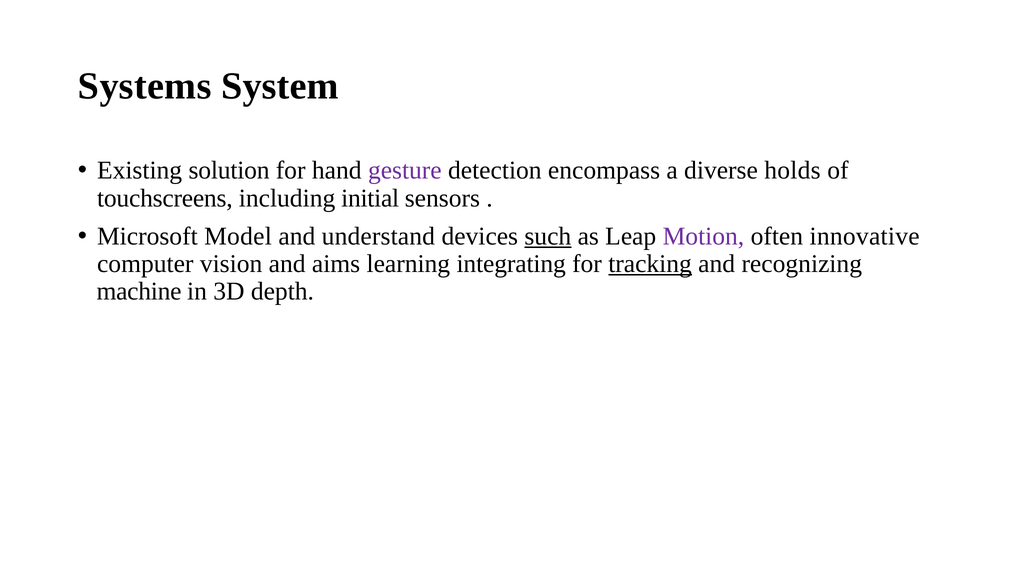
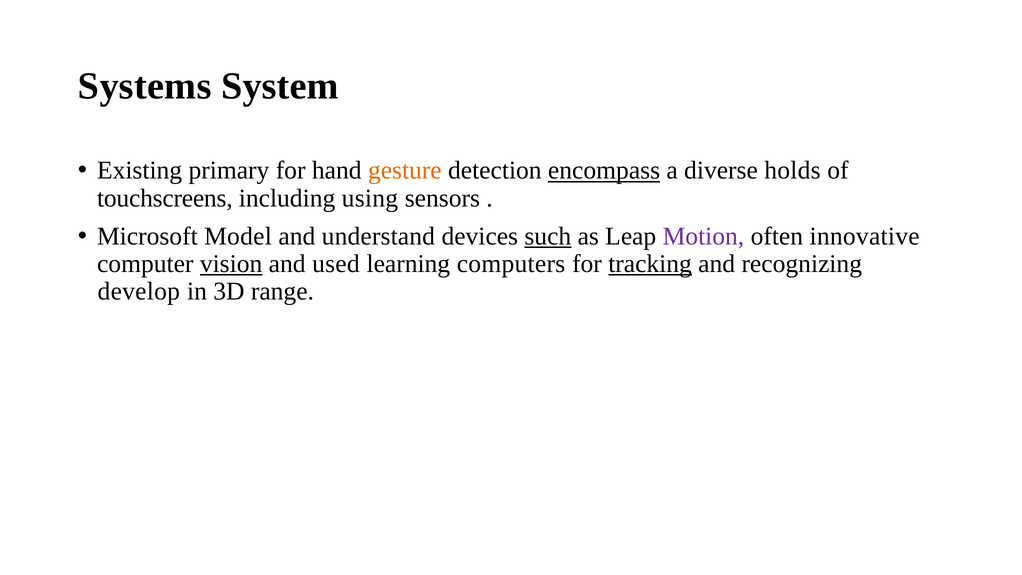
solution: solution -> primary
gesture colour: purple -> orange
encompass underline: none -> present
initial: initial -> using
vision underline: none -> present
aims: aims -> used
integrating: integrating -> computers
machine: machine -> develop
depth: depth -> range
